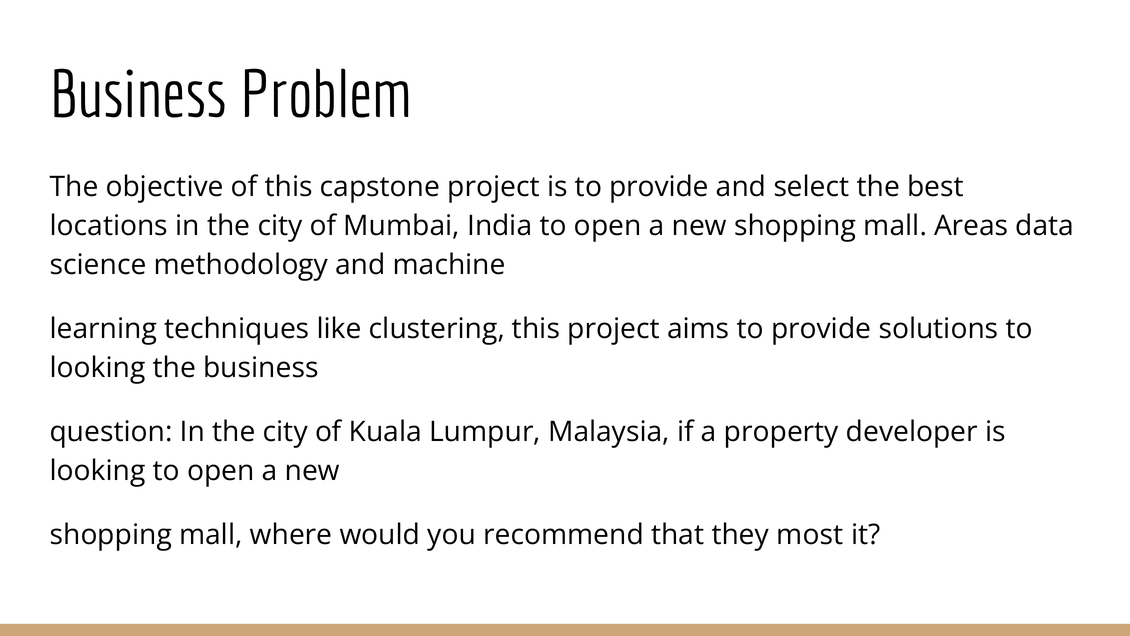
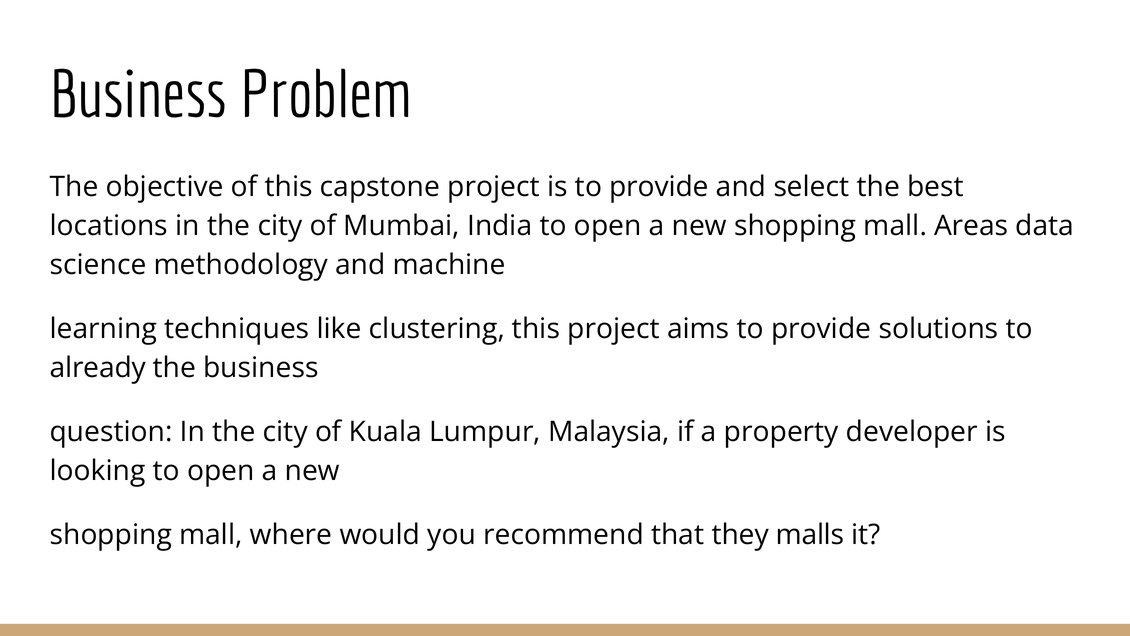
looking at (98, 368): looking -> already
most: most -> malls
